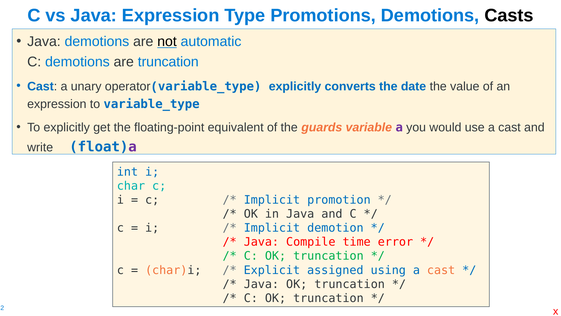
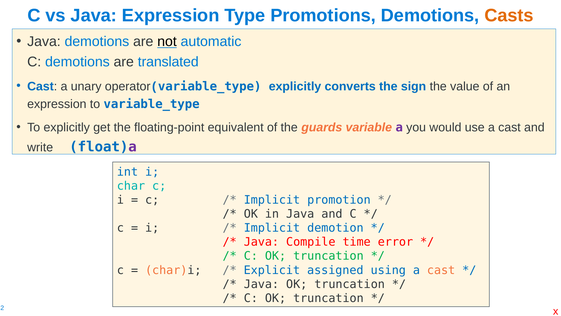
Casts colour: black -> orange
are truncation: truncation -> translated
date: date -> sign
